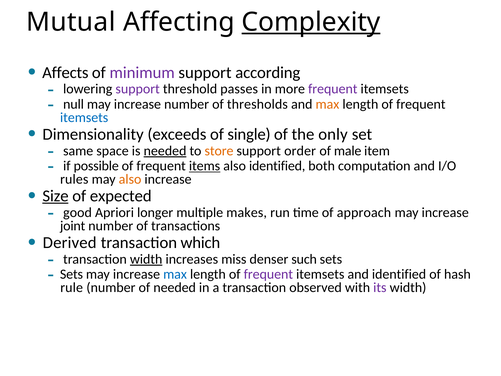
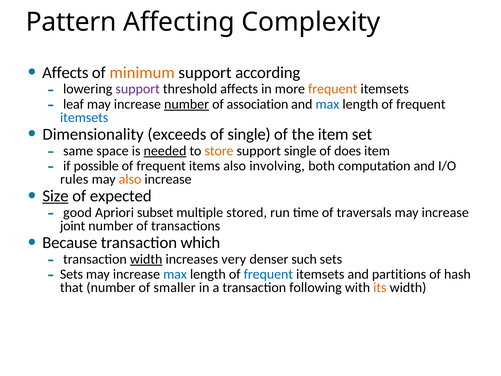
Mutual: Mutual -> Pattern
Complexity underline: present -> none
minimum colour: purple -> orange
threshold passes: passes -> affects
frequent at (333, 89) colour: purple -> orange
null: null -> leaf
number at (187, 104) underline: none -> present
thresholds: thresholds -> association
max at (327, 104) colour: orange -> blue
the only: only -> item
support order: order -> single
male: male -> does
items underline: present -> none
also identified: identified -> involving
longer: longer -> subset
makes: makes -> stored
approach: approach -> traversals
Derived: Derived -> Because
miss: miss -> very
frequent at (268, 274) colour: purple -> blue
and identified: identified -> partitions
rule: rule -> that
of needed: needed -> smaller
observed: observed -> following
its colour: purple -> orange
